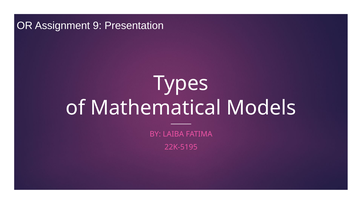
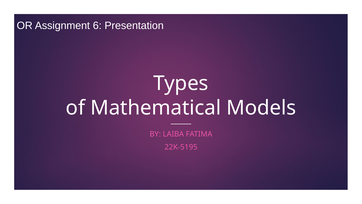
9: 9 -> 6
